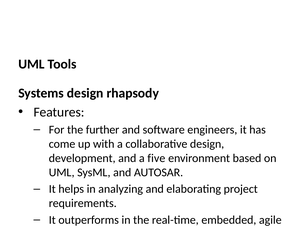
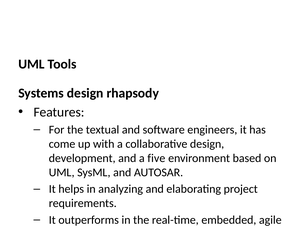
further: further -> textual
